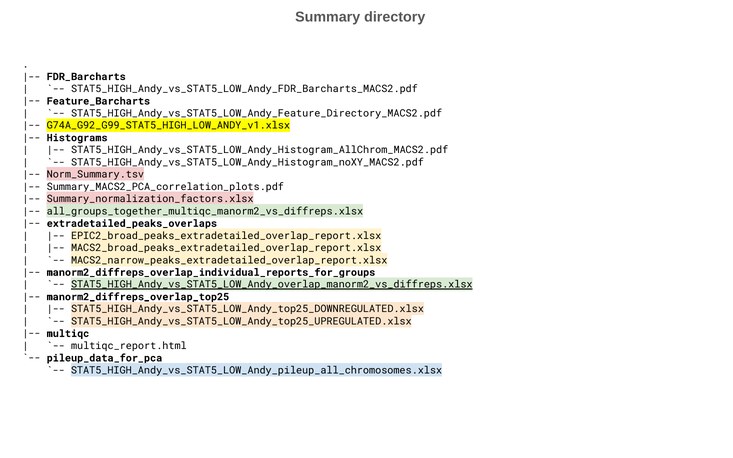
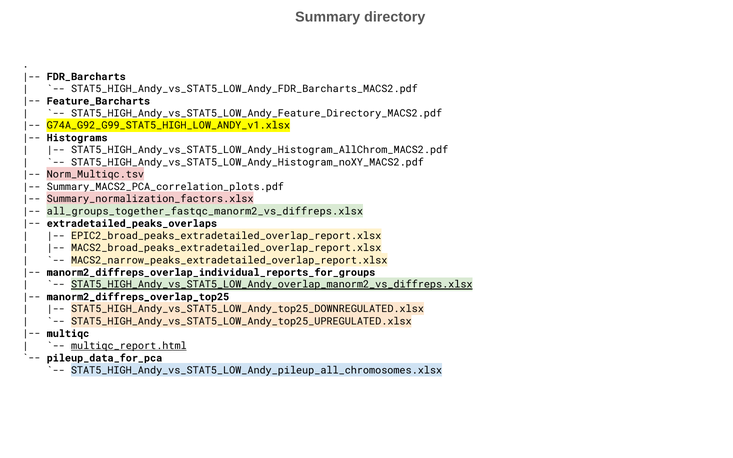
Norm_Summary.tsv: Norm_Summary.tsv -> Norm_Multiqc.tsv
all_groups_together_multiqc_manorm2_vs_diffreps.xlsx: all_groups_together_multiqc_manorm2_vs_diffreps.xlsx -> all_groups_together_fastqc_manorm2_vs_diffreps.xlsx
multiqc_report.html underline: none -> present
